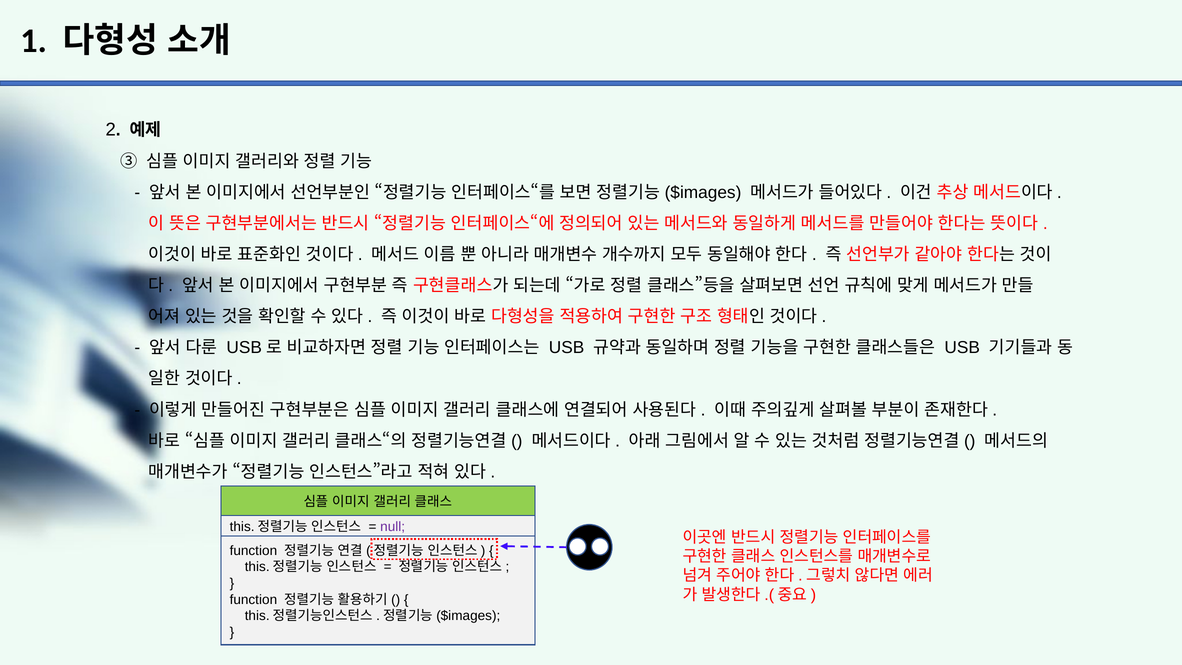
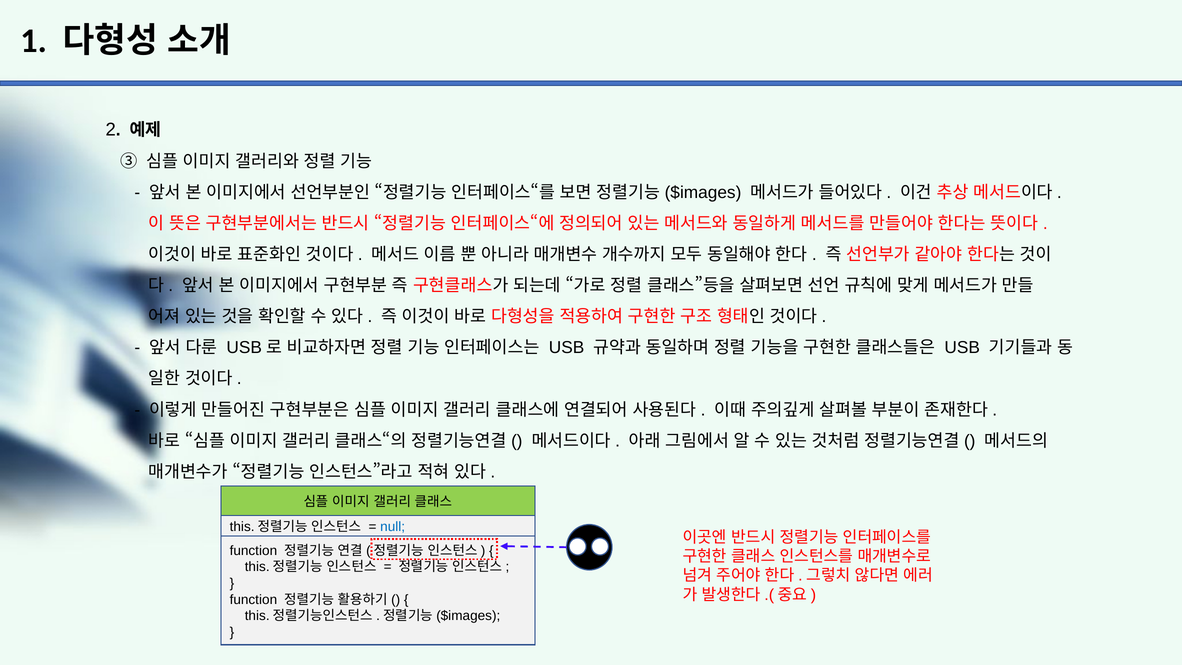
null colour: purple -> blue
